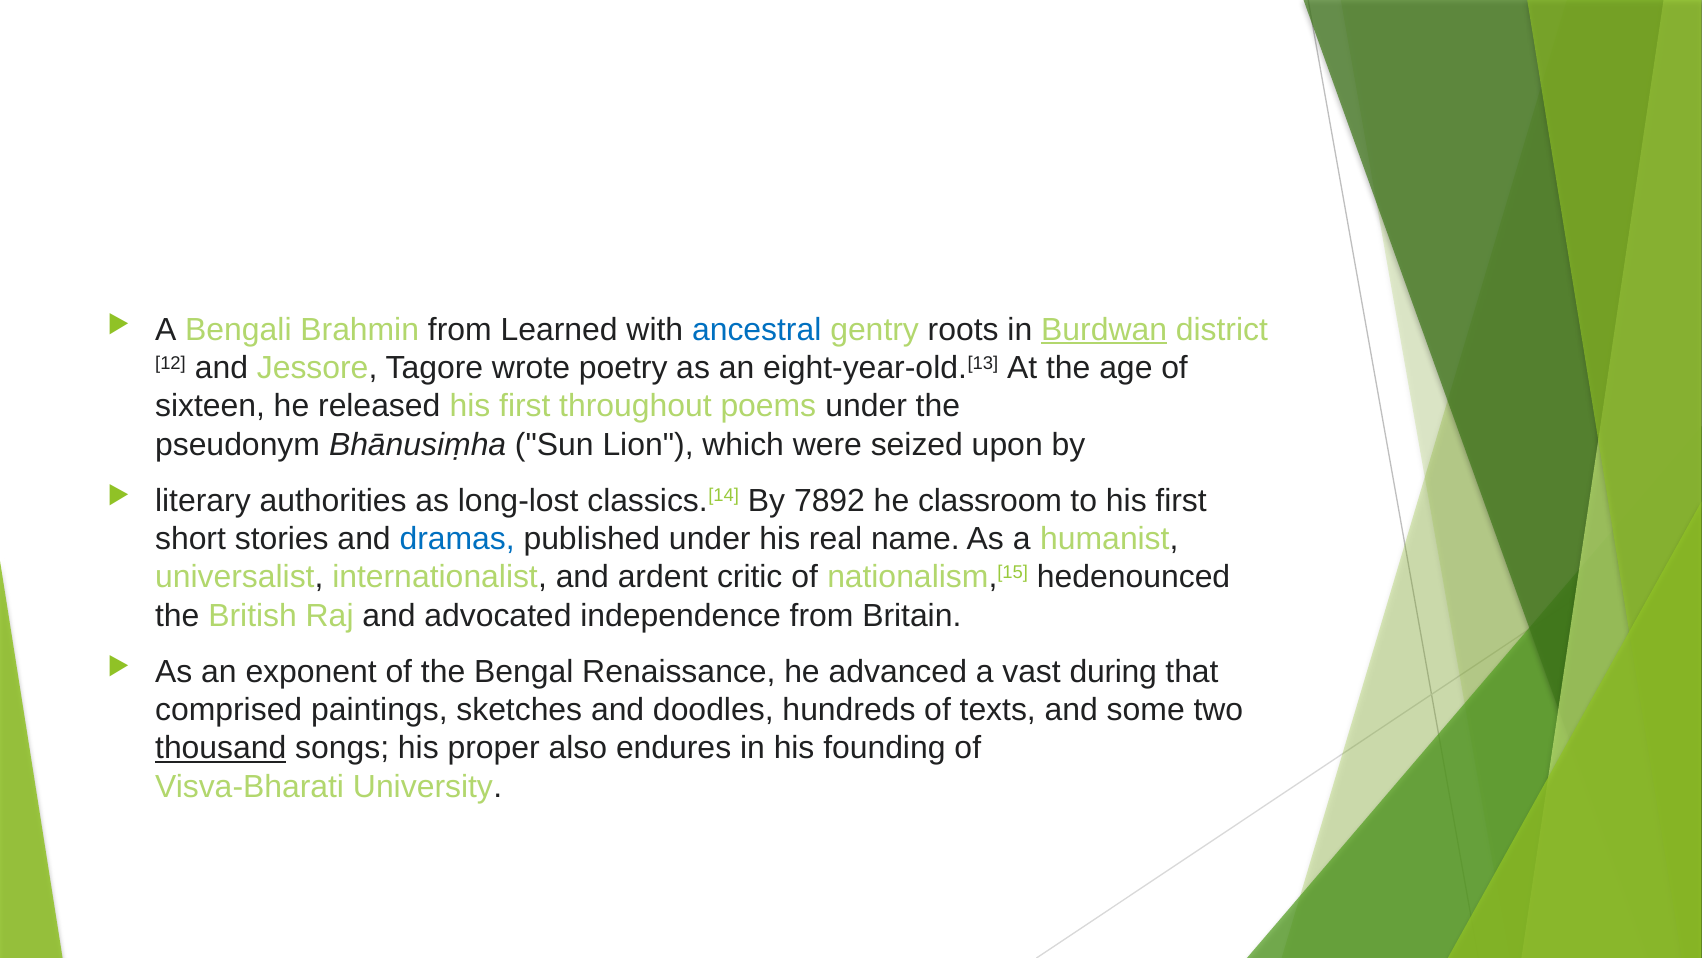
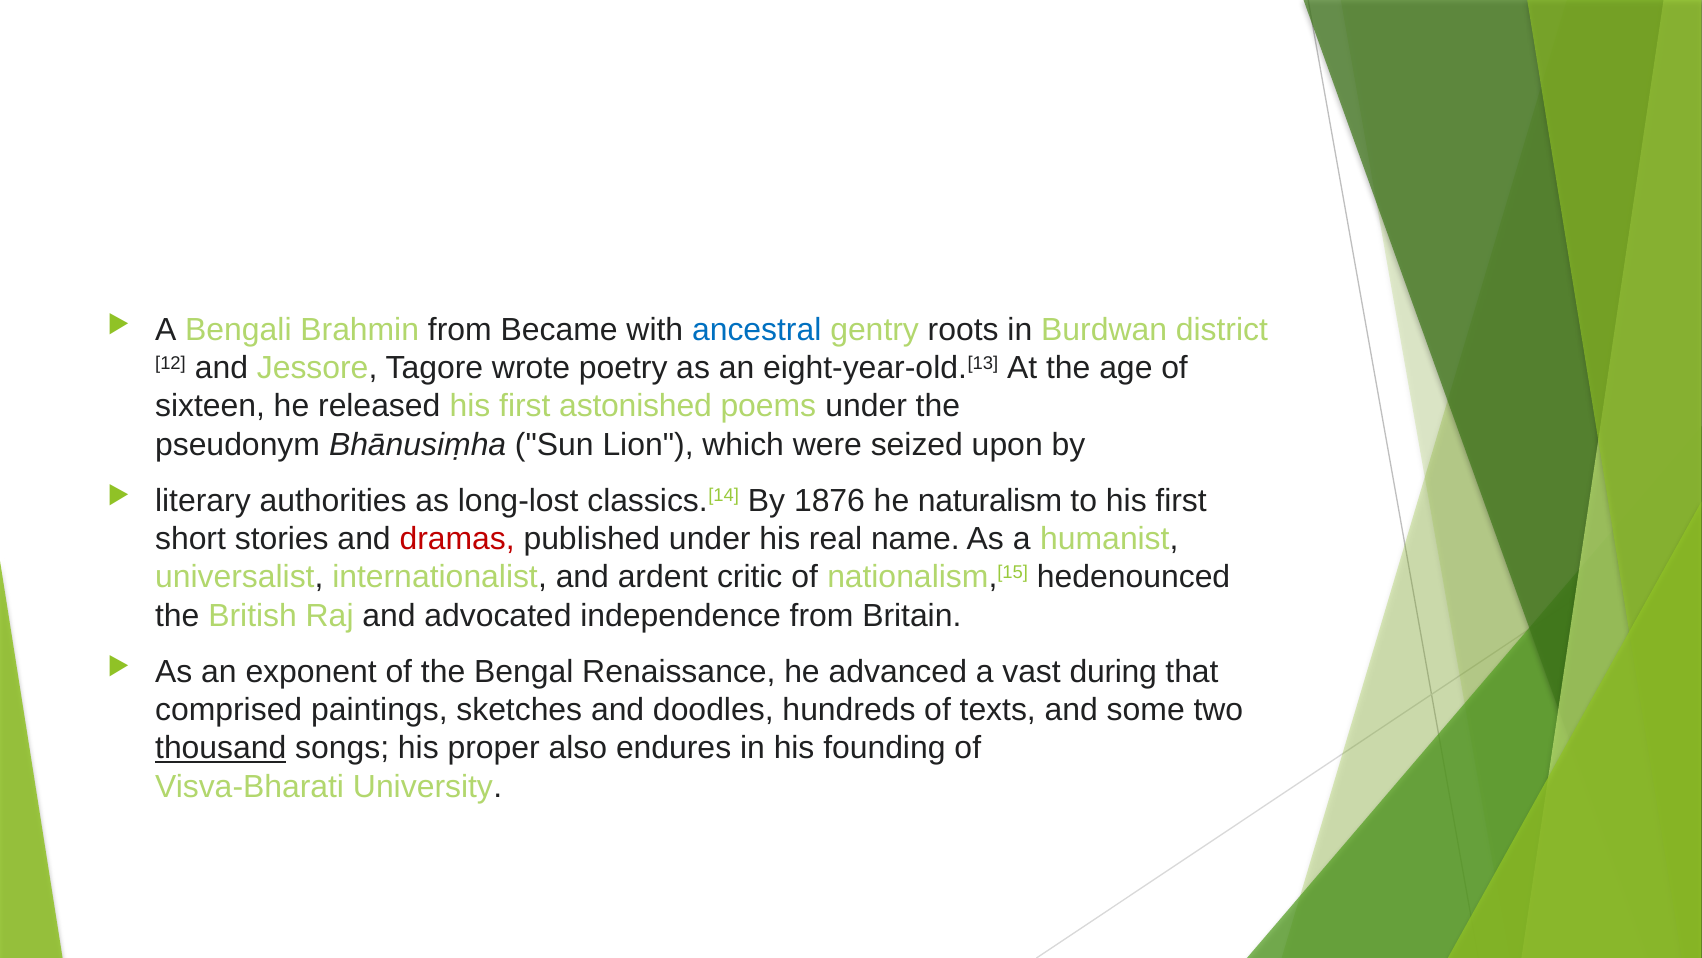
Learned: Learned -> Became
Burdwan underline: present -> none
throughout: throughout -> astonished
7892: 7892 -> 1876
classroom: classroom -> naturalism
dramas colour: blue -> red
